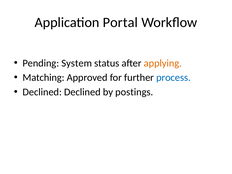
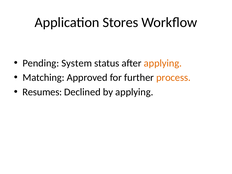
Portal: Portal -> Stores
process colour: blue -> orange
Declined at (42, 92): Declined -> Resumes
by postings: postings -> applying
